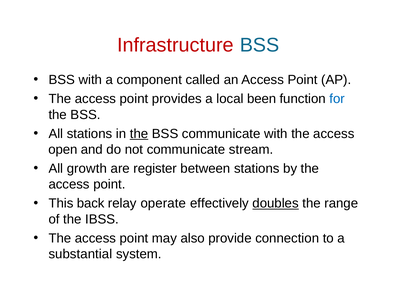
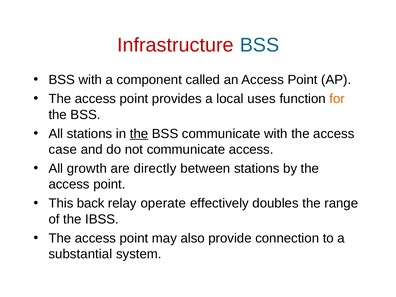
been: been -> uses
for colour: blue -> orange
open: open -> case
communicate stream: stream -> access
register: register -> directly
doubles underline: present -> none
